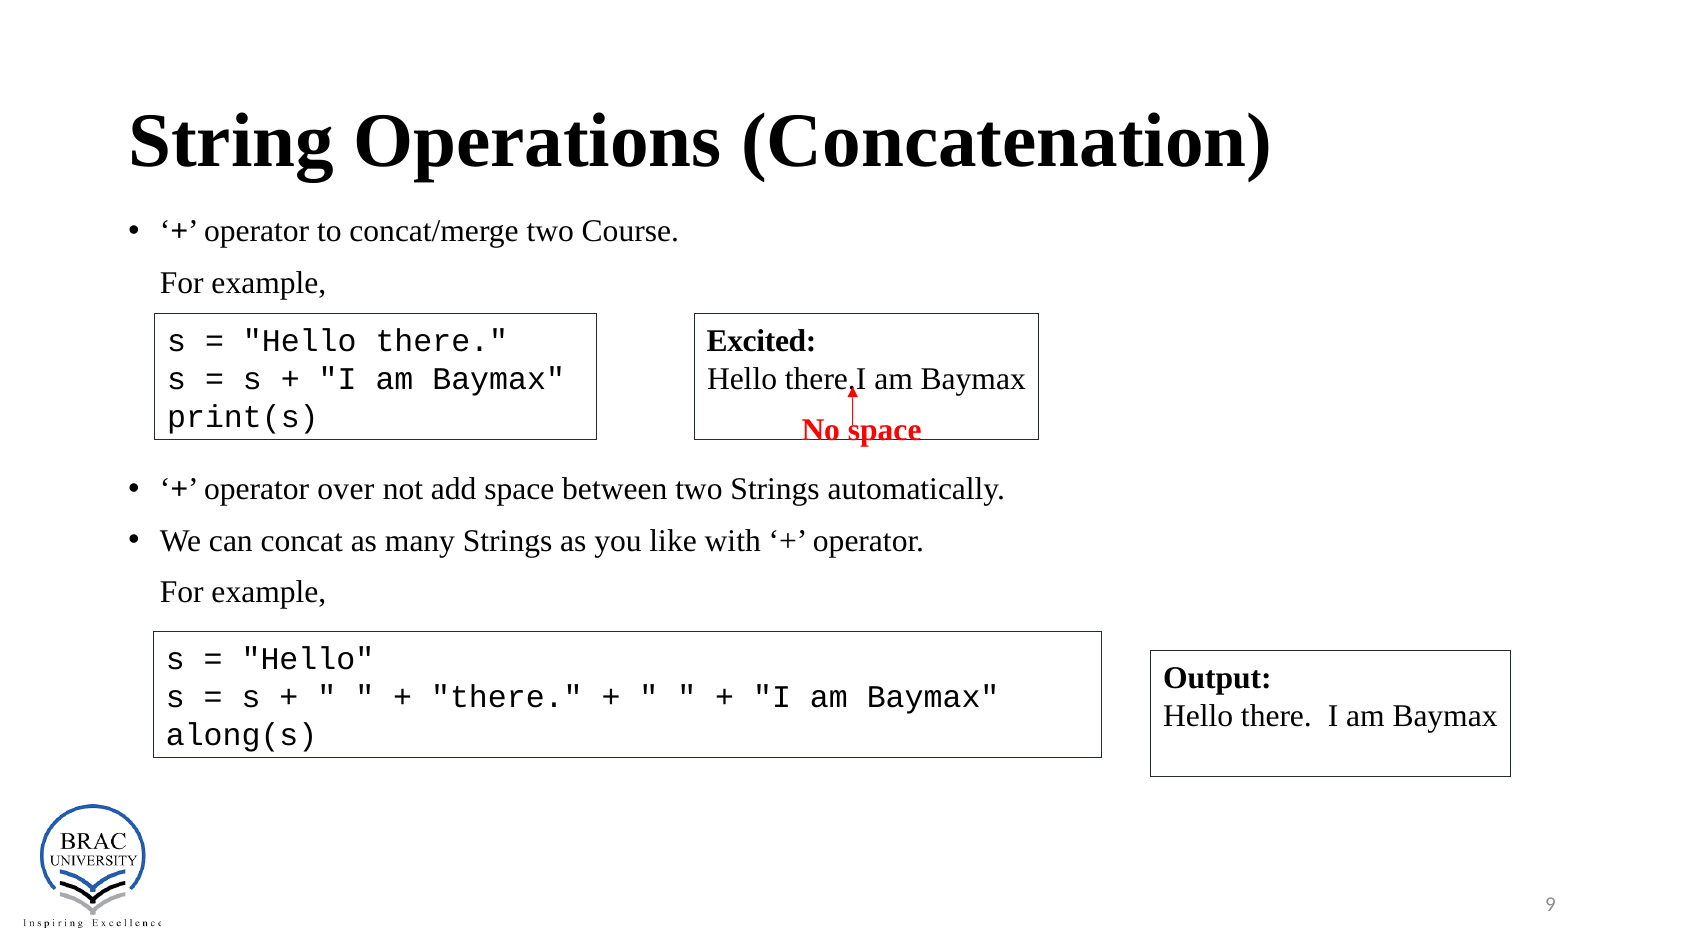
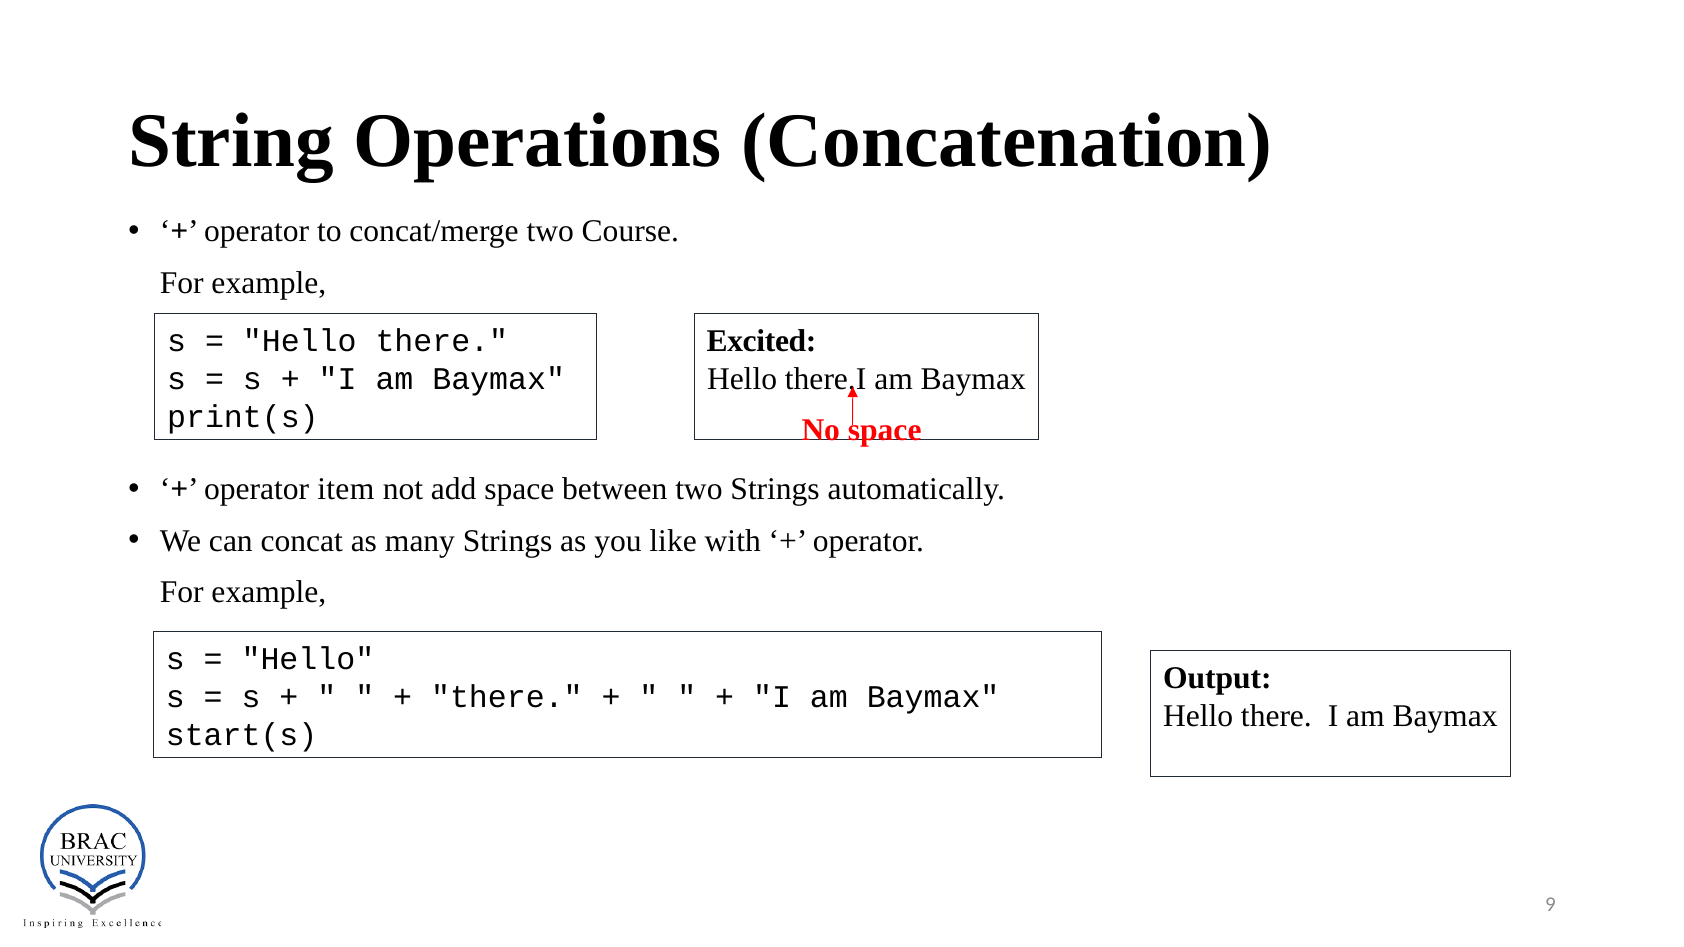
over: over -> item
along(s: along(s -> start(s
